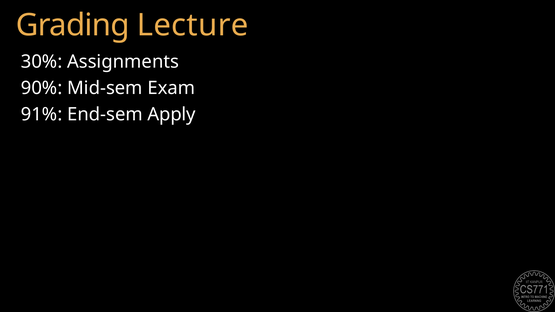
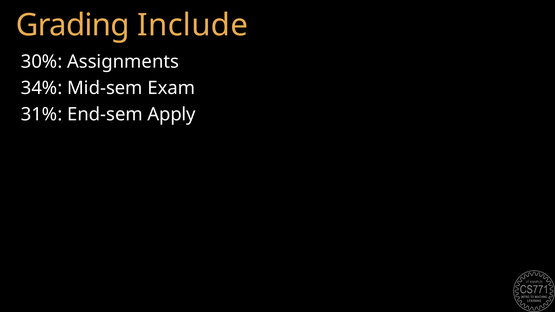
Lecture: Lecture -> Include
90%: 90% -> 34%
91%: 91% -> 31%
